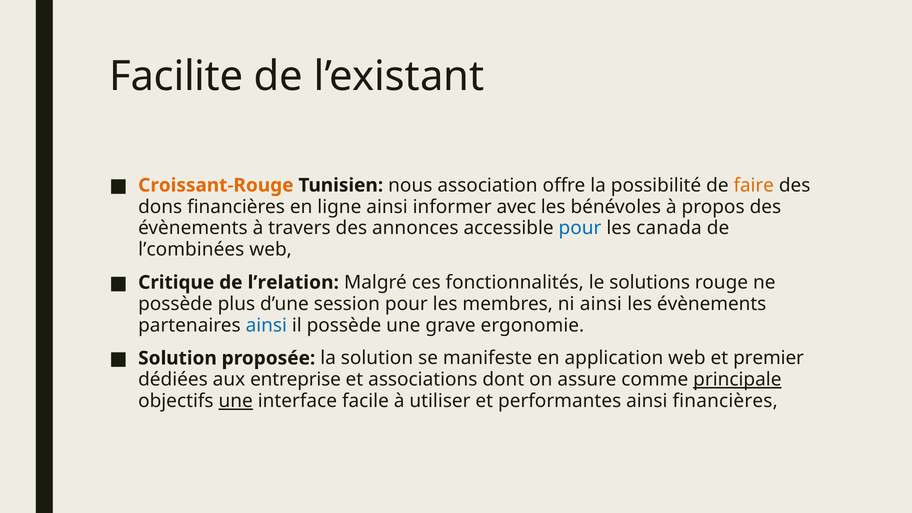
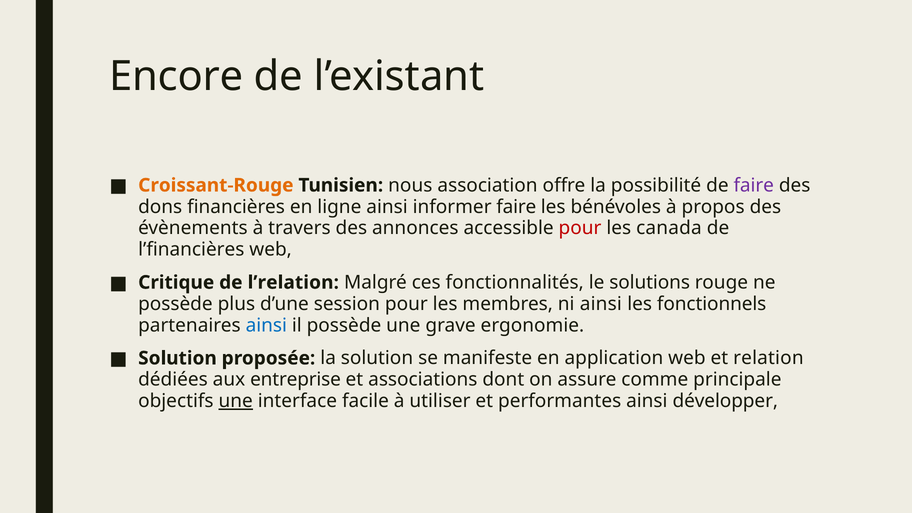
Facilite: Facilite -> Encore
faire at (754, 185) colour: orange -> purple
informer avec: avec -> faire
pour at (580, 228) colour: blue -> red
l’combinées: l’combinées -> l’financières
les évènements: évènements -> fonctionnels
premier: premier -> relation
principale underline: present -> none
ainsi financières: financières -> développer
